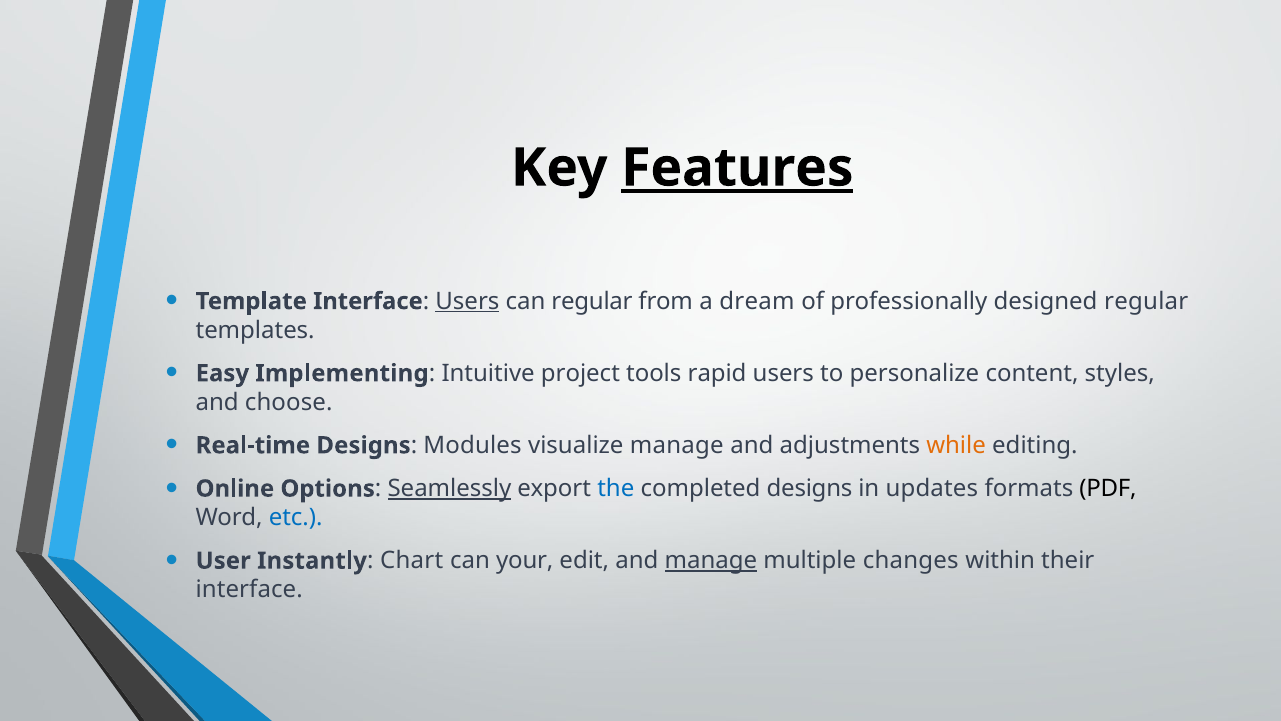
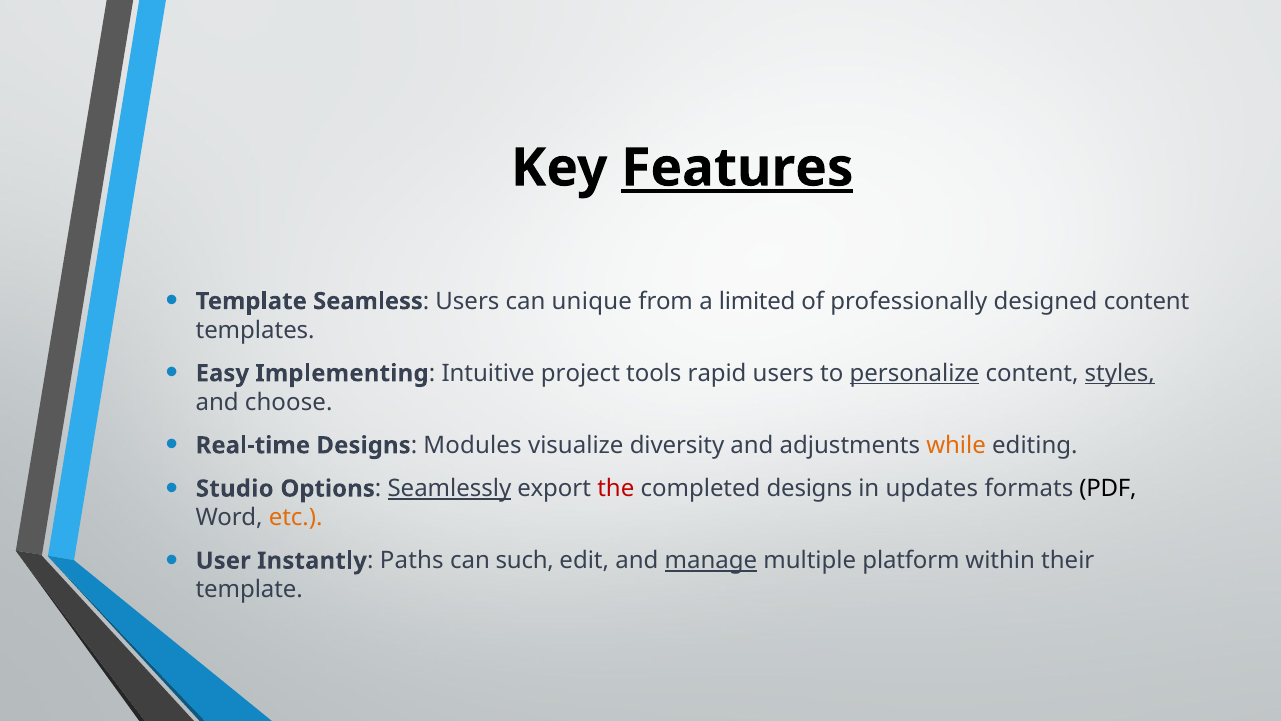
Template Interface: Interface -> Seamless
Users at (467, 301) underline: present -> none
can regular: regular -> unique
dream: dream -> limited
designed regular: regular -> content
personalize underline: none -> present
styles underline: none -> present
visualize manage: manage -> diversity
Online: Online -> Studio
the colour: blue -> red
etc colour: blue -> orange
Chart: Chart -> Paths
your: your -> such
changes: changes -> platform
interface at (249, 589): interface -> template
